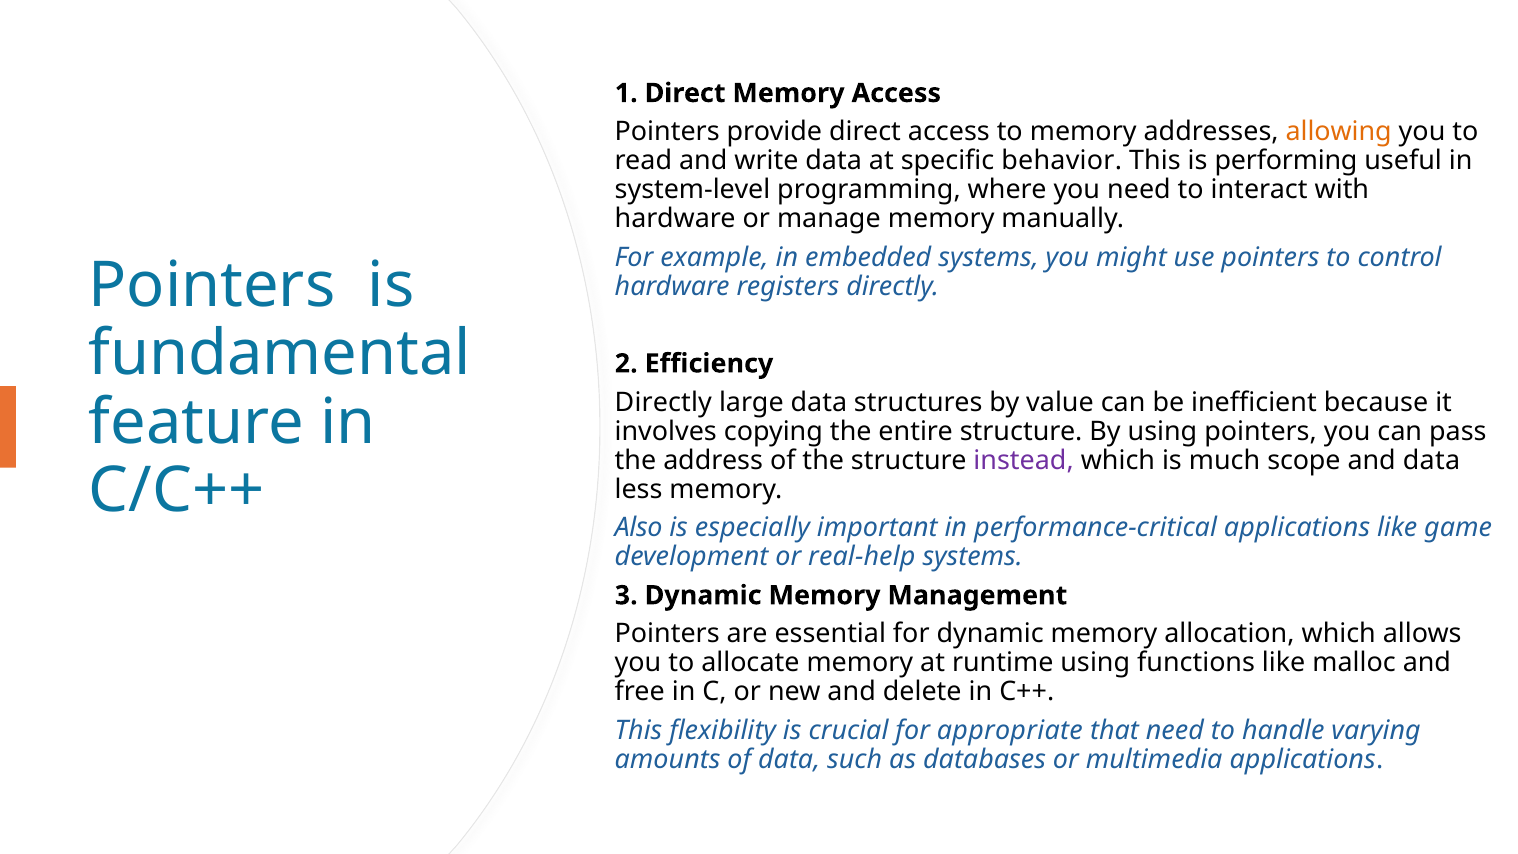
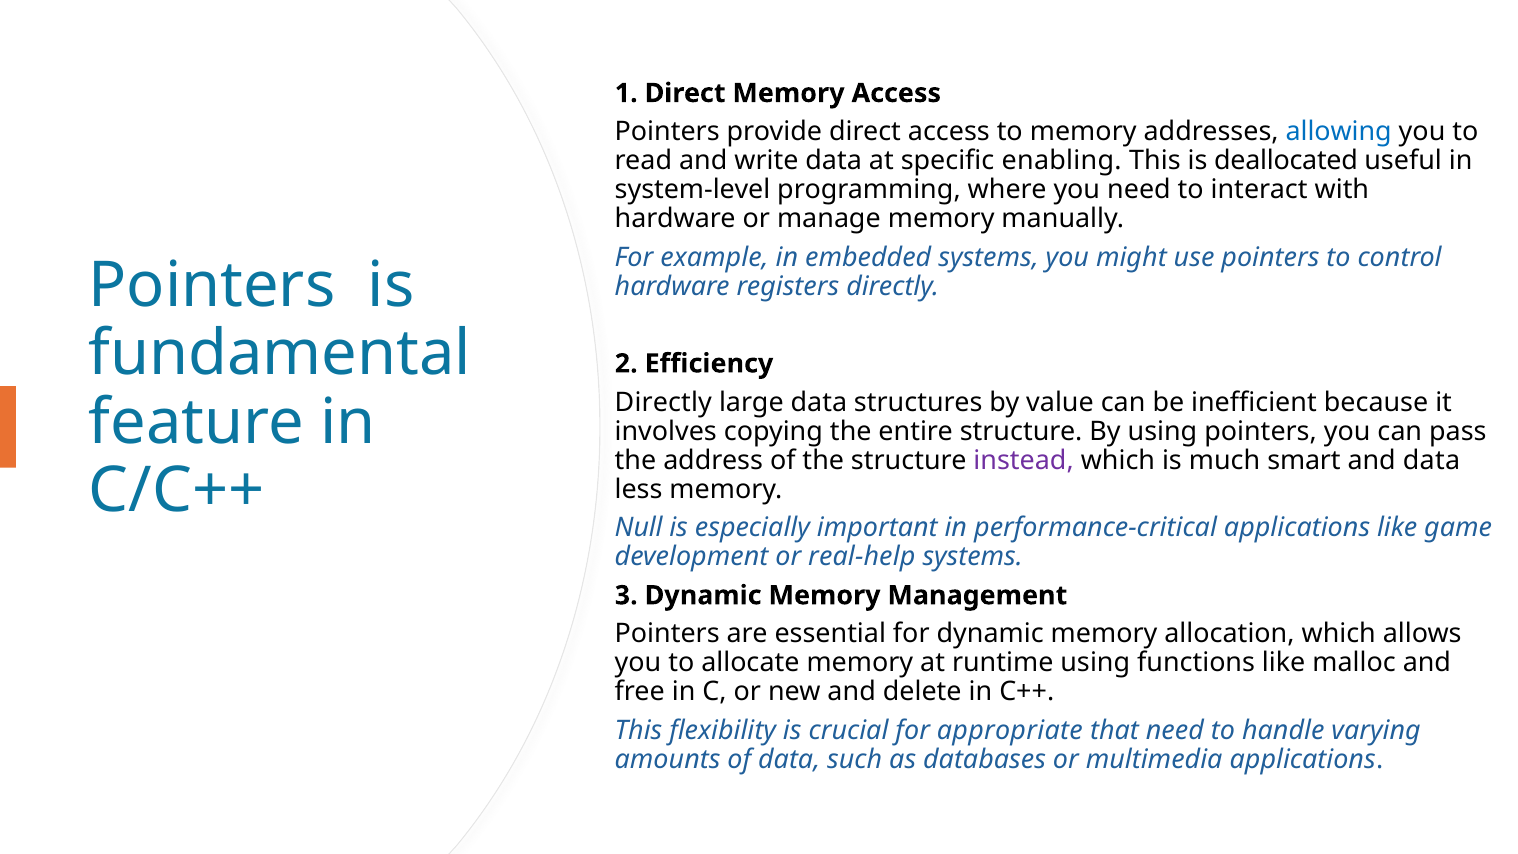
allowing colour: orange -> blue
behavior: behavior -> enabling
performing: performing -> deallocated
scope: scope -> smart
Also: Also -> Null
